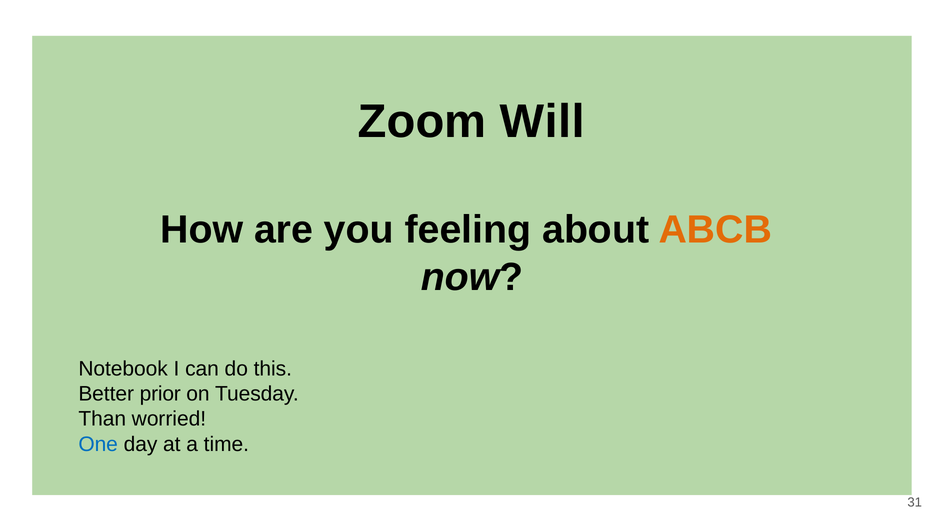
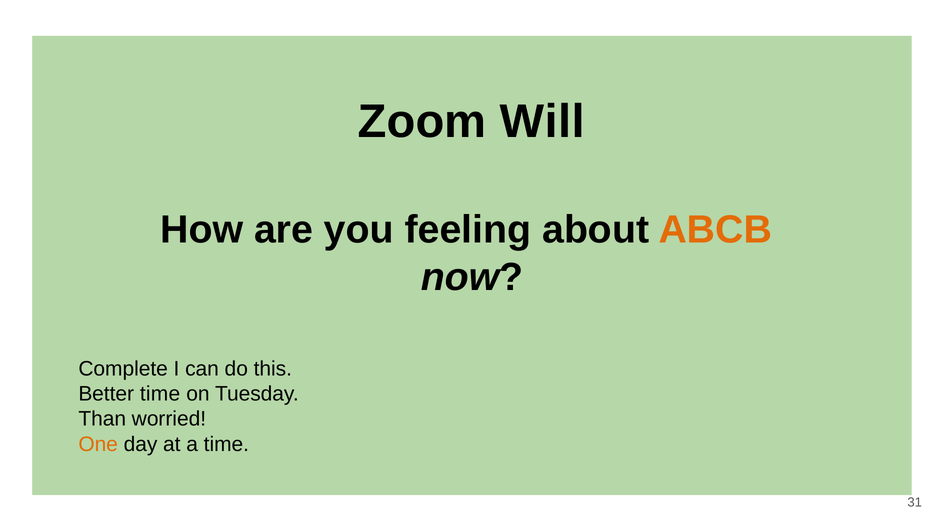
Notebook: Notebook -> Complete
Better prior: prior -> time
One colour: blue -> orange
